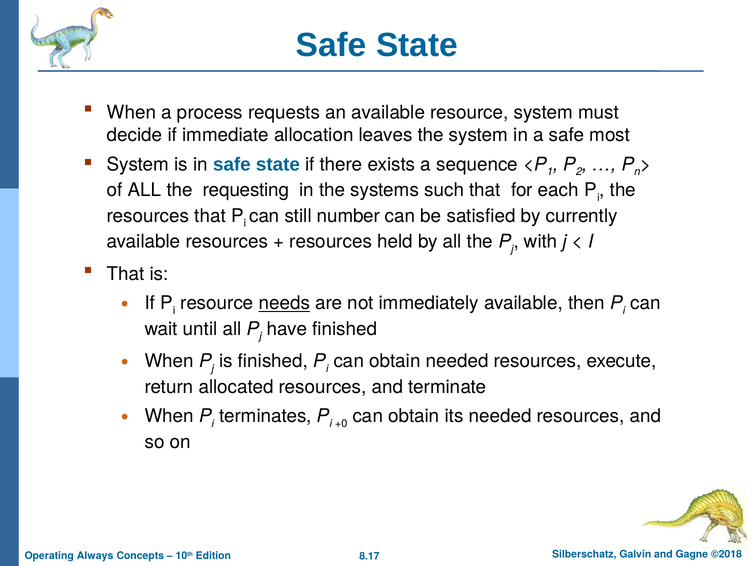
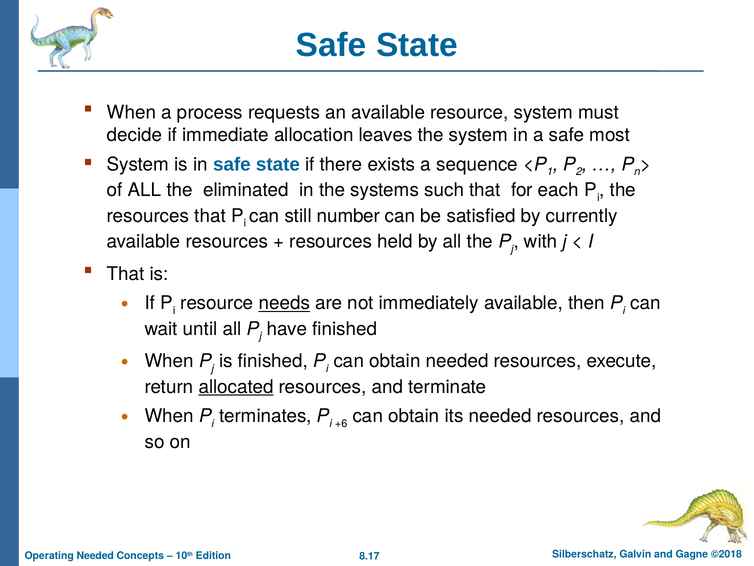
requesting: requesting -> eliminated
allocated underline: none -> present
+0: +0 -> +6
Always at (95, 555): Always -> Needed
